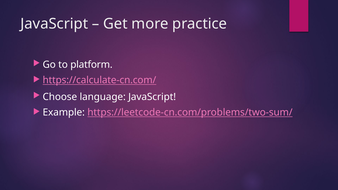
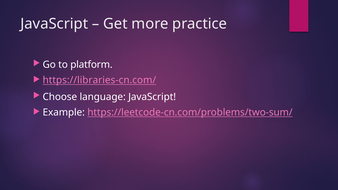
https://calculate-cn.com/: https://calculate-cn.com/ -> https://libraries-cn.com/
